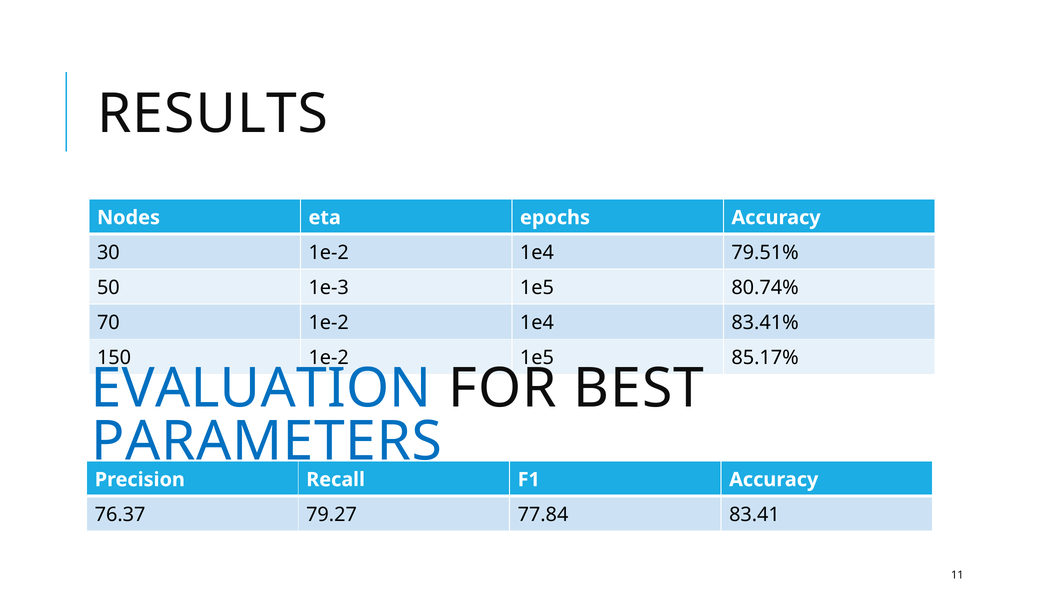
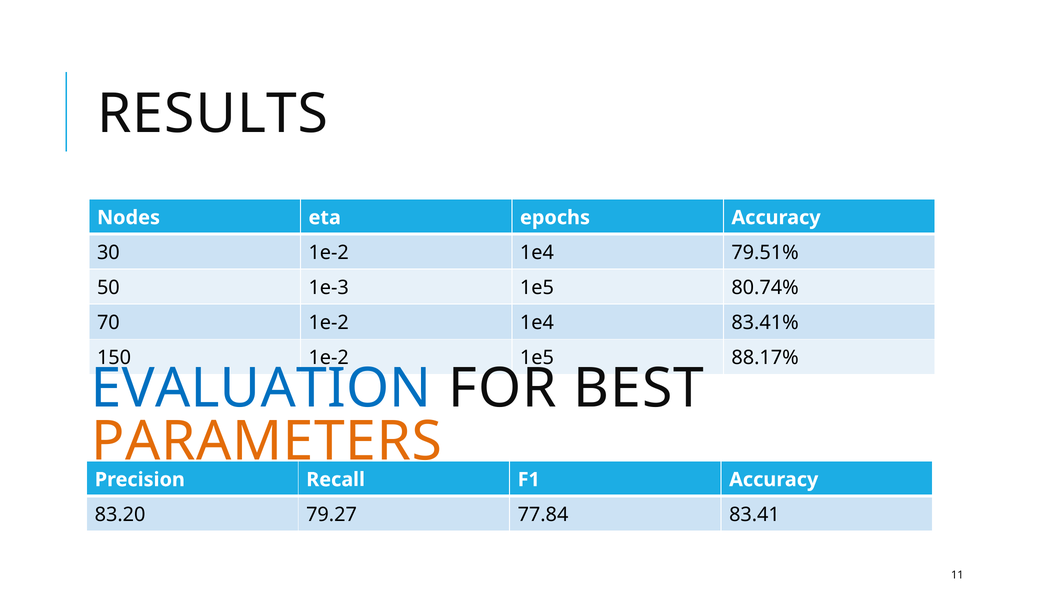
85.17%: 85.17% -> 88.17%
PARAMETERS colour: blue -> orange
76.37: 76.37 -> 83.20
